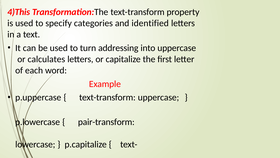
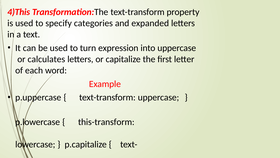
identified: identified -> expanded
addressing: addressing -> expression
pair-transform: pair-transform -> this-transform
